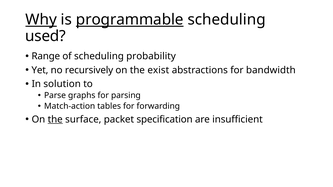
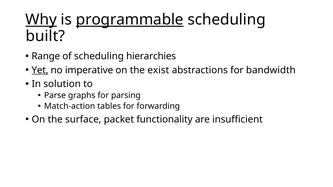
used: used -> built
probability: probability -> hierarchies
Yet underline: none -> present
recursively: recursively -> imperative
the at (55, 120) underline: present -> none
specification: specification -> functionality
